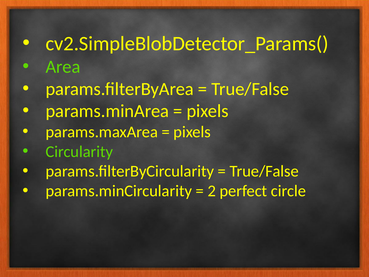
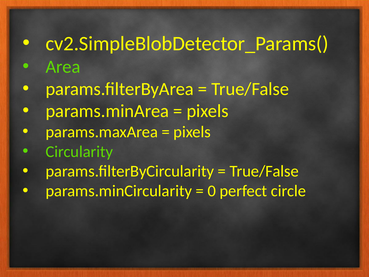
2: 2 -> 0
